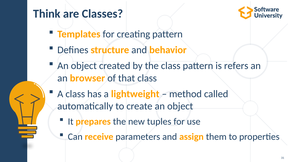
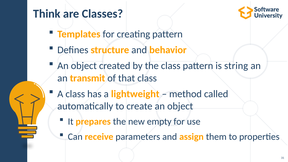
refers: refers -> string
browser: browser -> transmit
tuples: tuples -> empty
